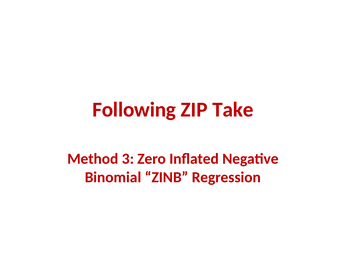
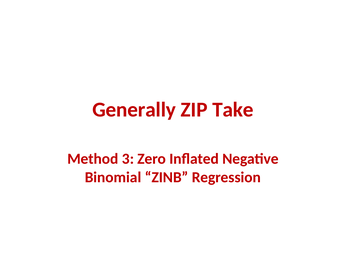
Following: Following -> Generally
